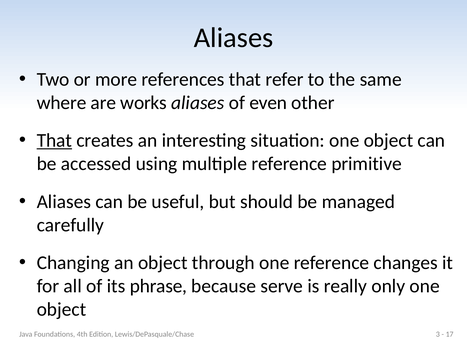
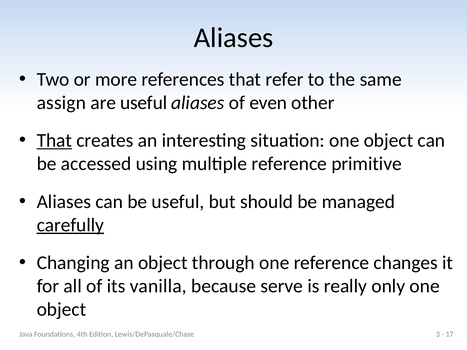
where: where -> assign
are works: works -> useful
carefully underline: none -> present
phrase: phrase -> vanilla
